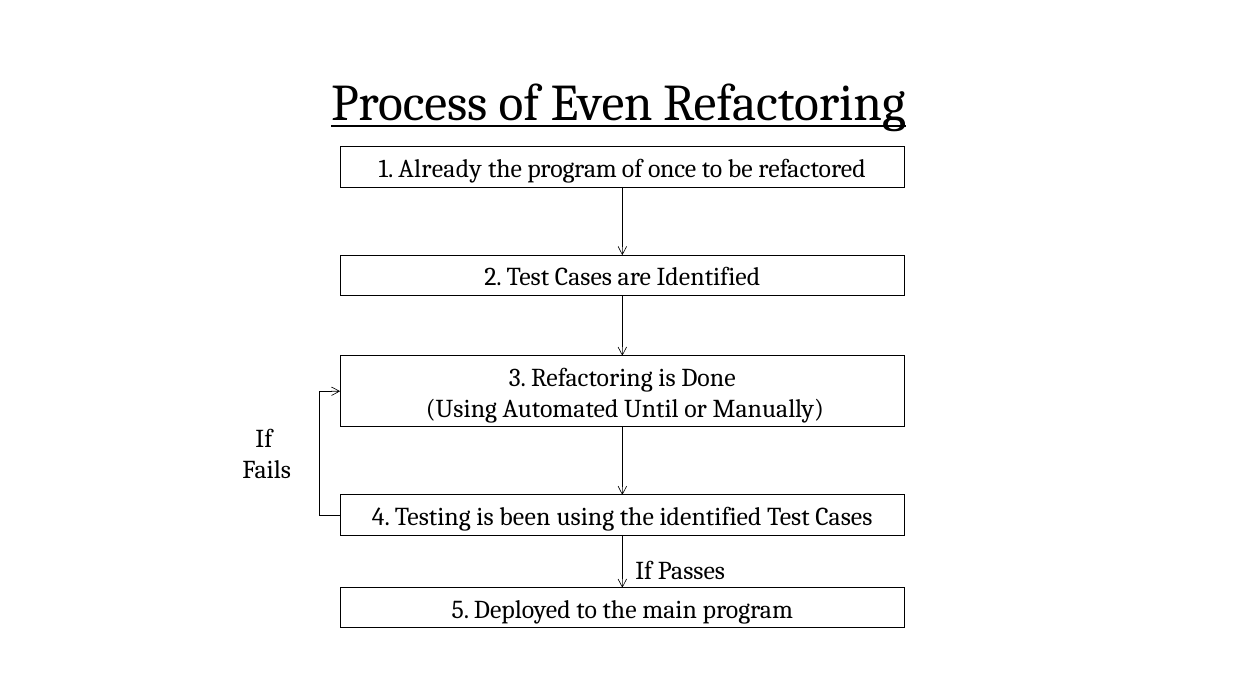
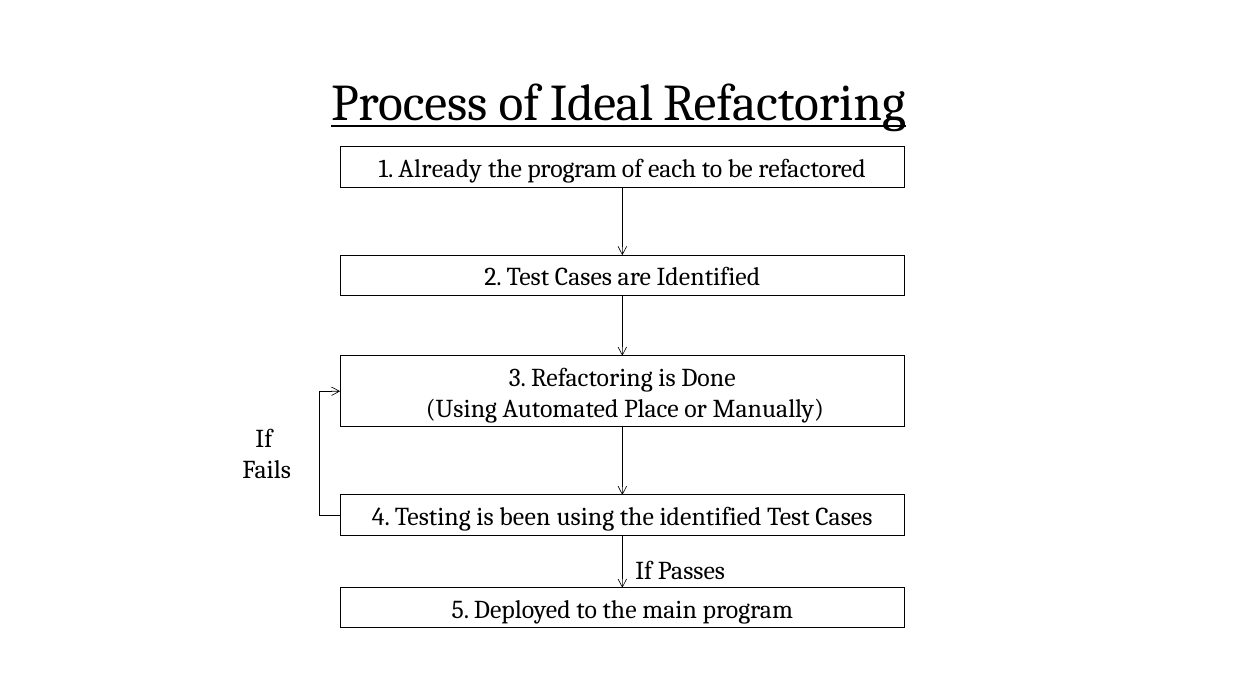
Even: Even -> Ideal
once: once -> each
Until: Until -> Place
